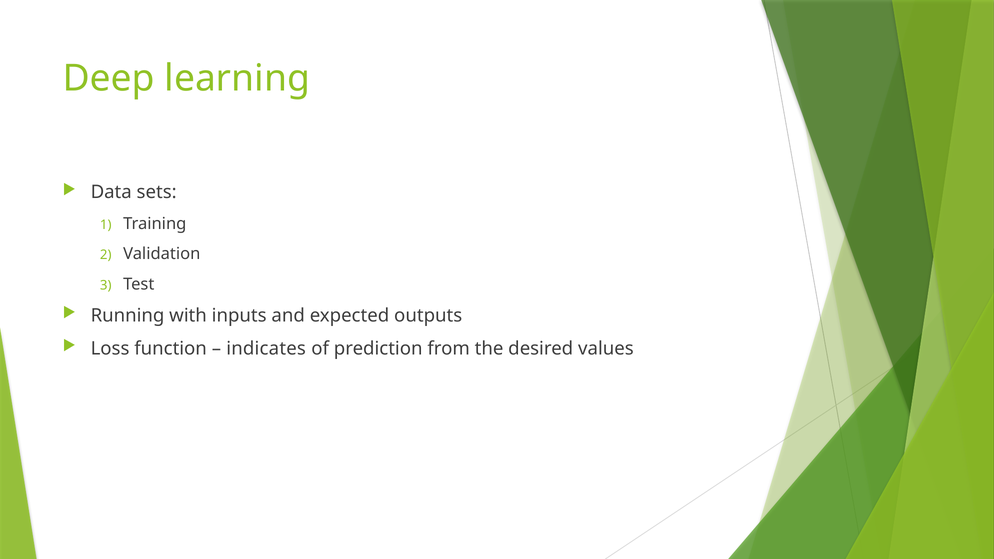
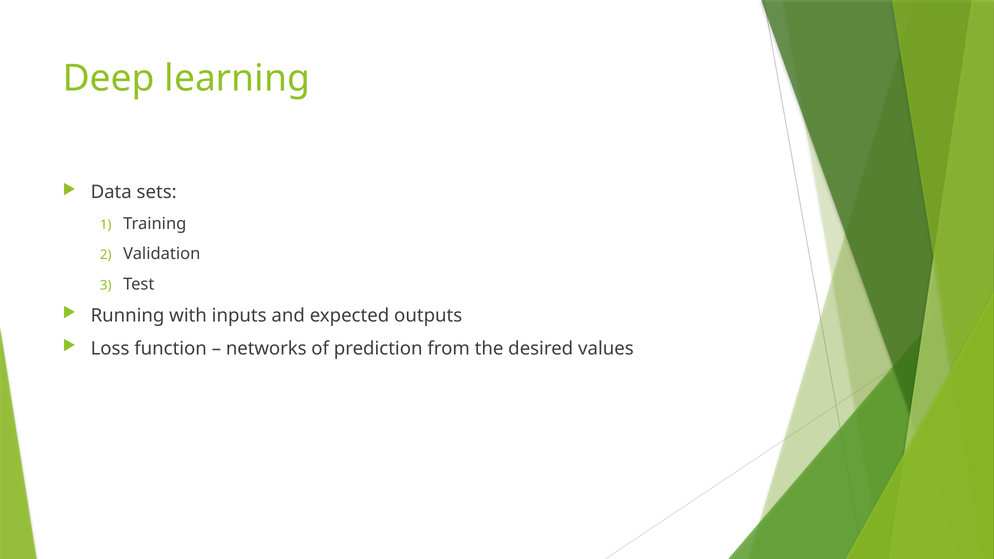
indicates: indicates -> networks
